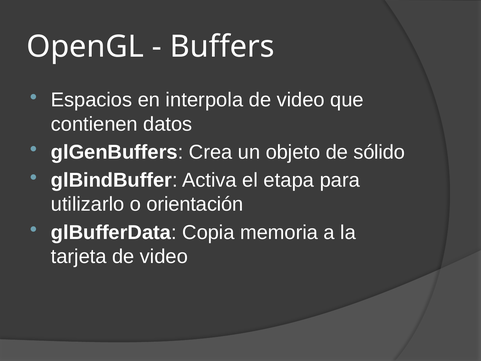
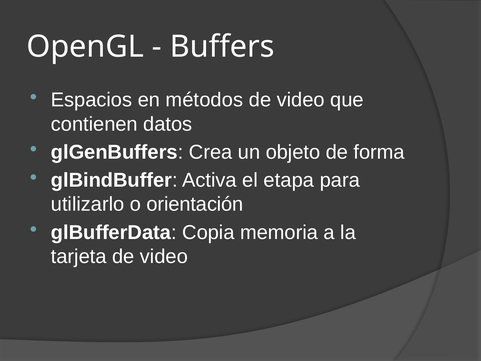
interpola: interpola -> métodos
sólido: sólido -> forma
